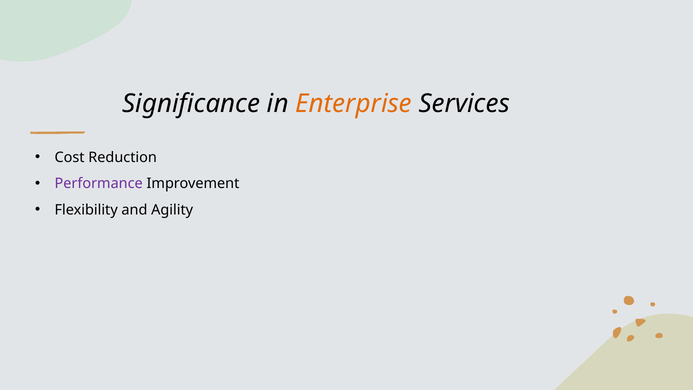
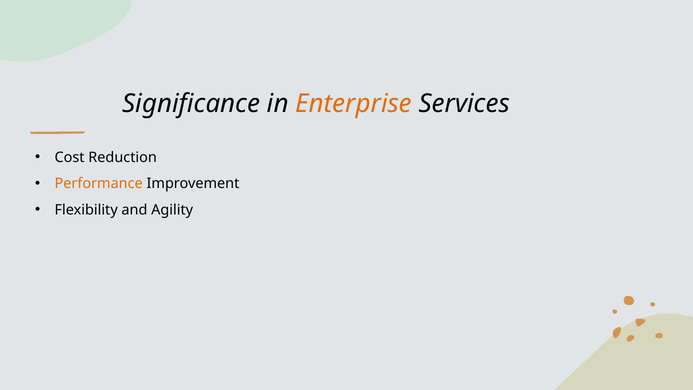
Performance colour: purple -> orange
